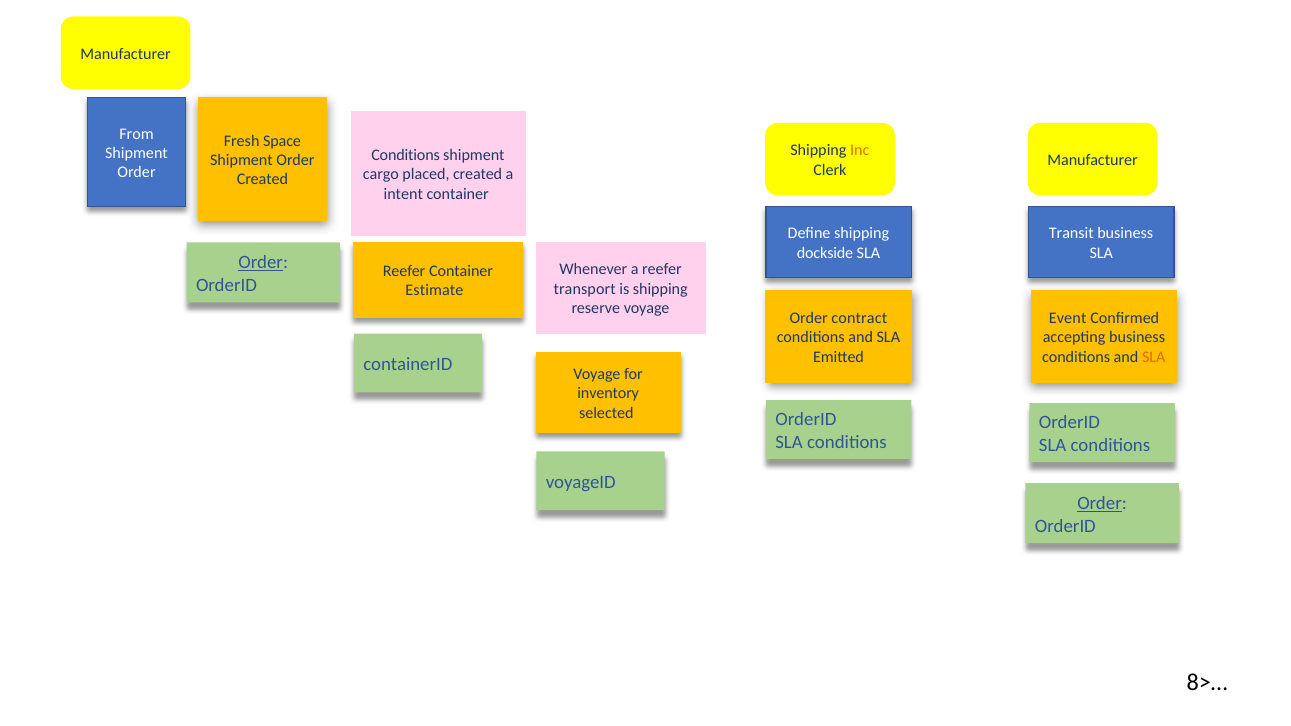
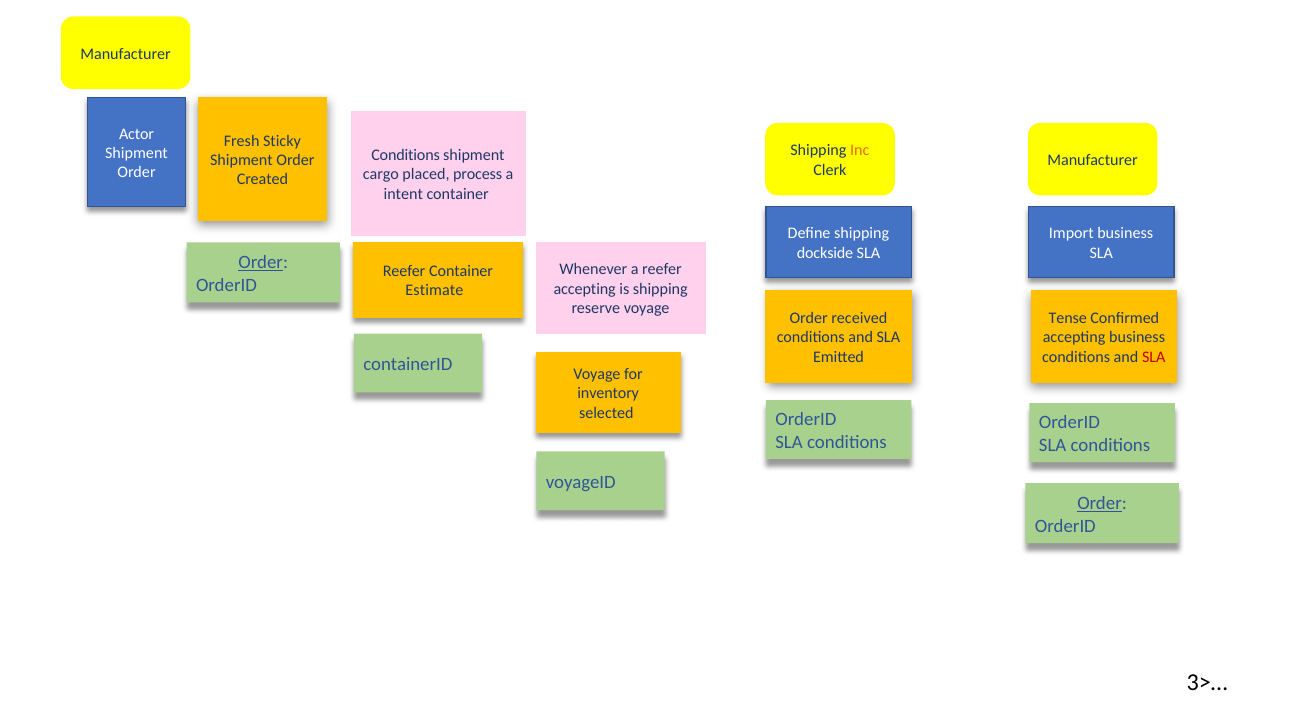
From: From -> Actor
Space: Space -> Sticky
placed created: created -> process
Transit: Transit -> Import
transport at (585, 289): transport -> accepting
contract: contract -> received
Event: Event -> Tense
SLA at (1154, 357) colour: orange -> red
8>…: 8>… -> 3>…
